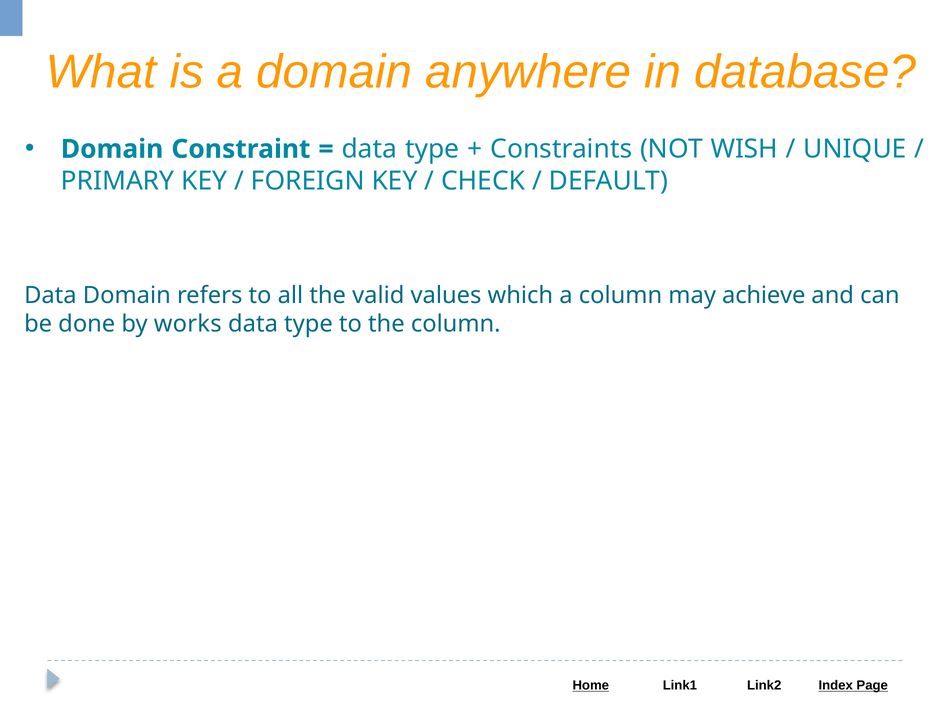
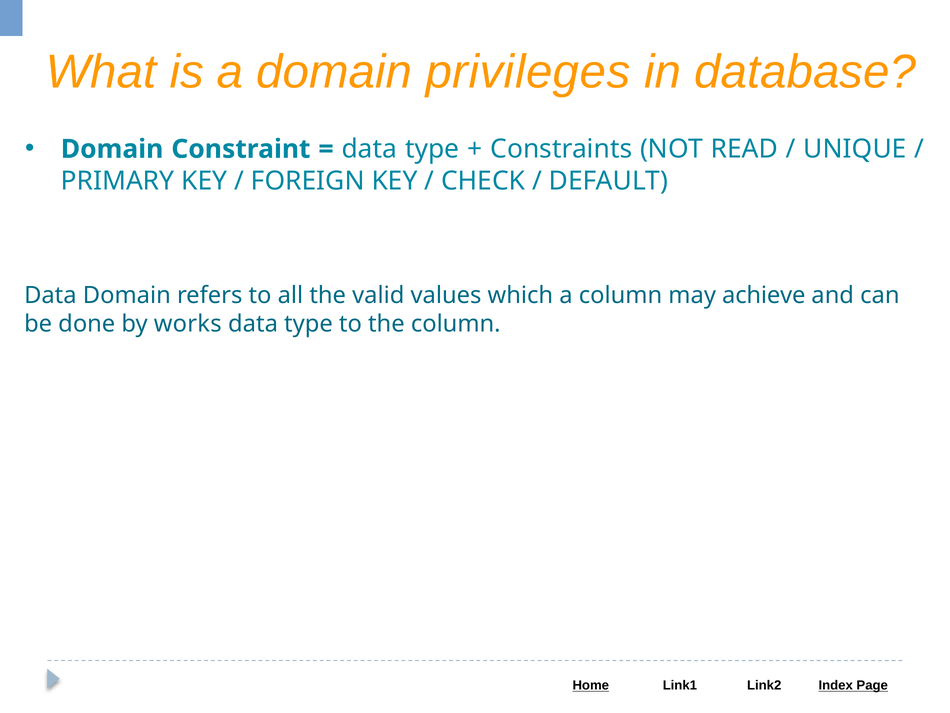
anywhere: anywhere -> privileges
WISH: WISH -> READ
